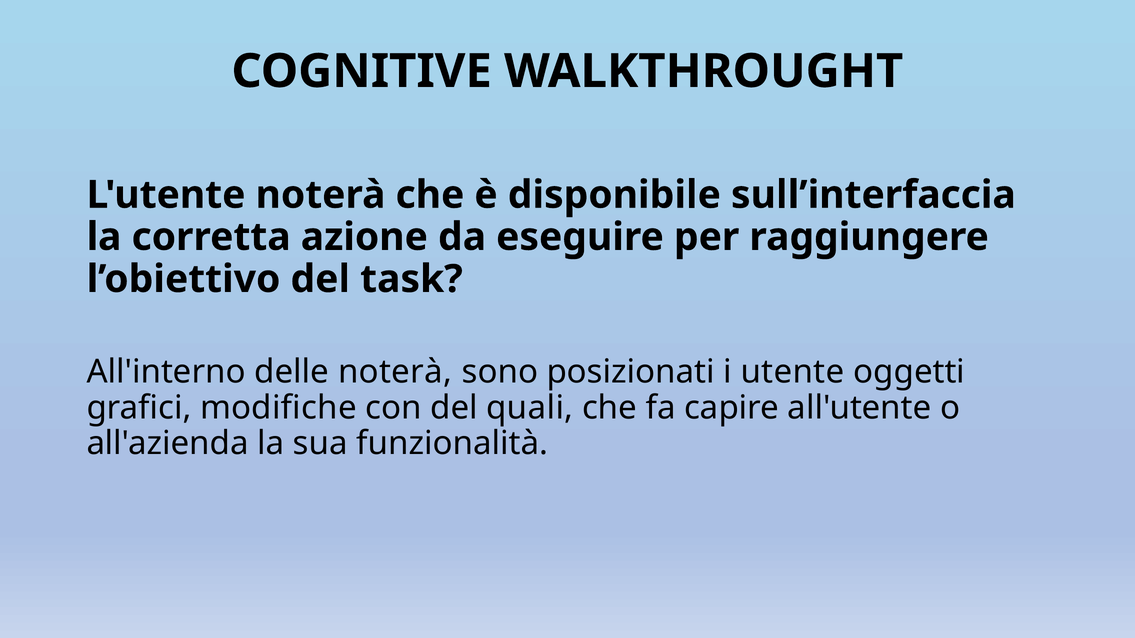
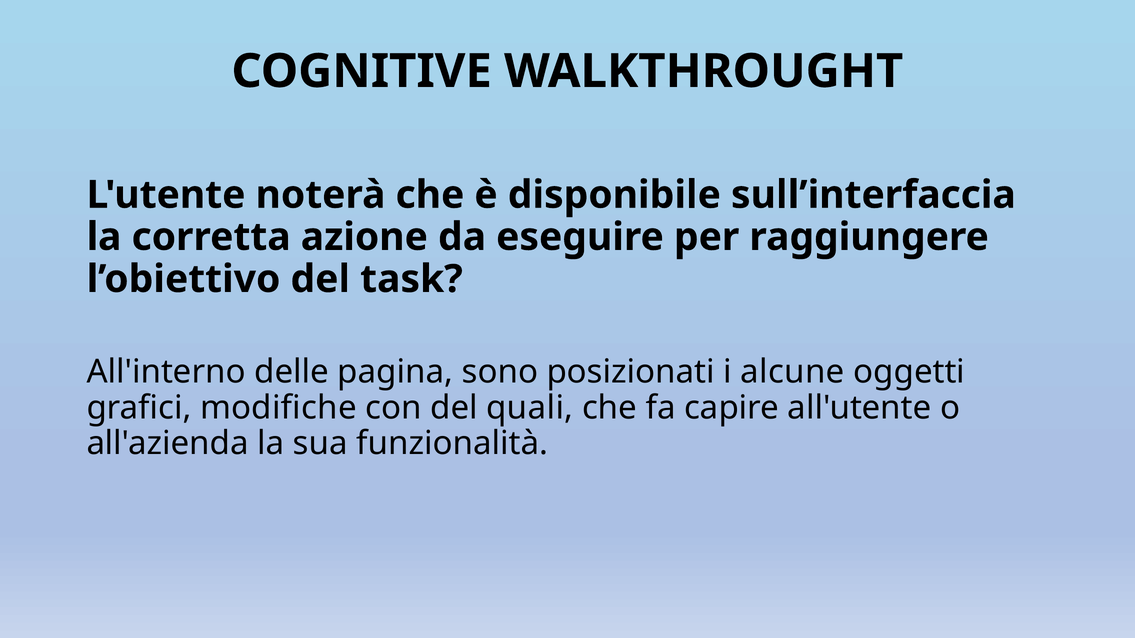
delle noterà: noterà -> pagina
utente: utente -> alcune
